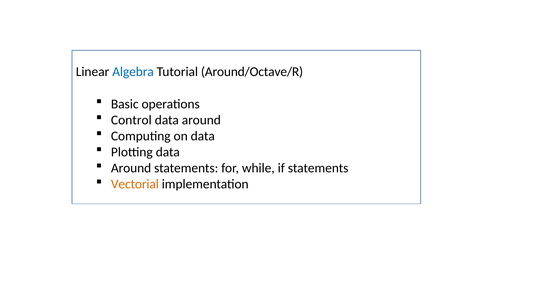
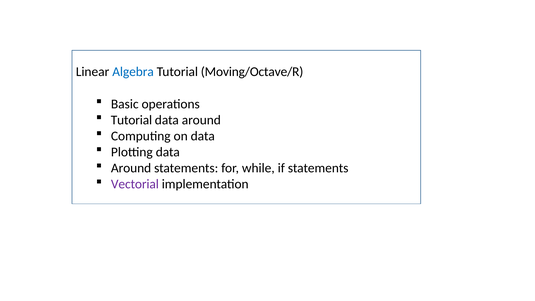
Around/Octave/R: Around/Octave/R -> Moving/Octave/R
Control at (131, 120): Control -> Tutorial
Vectorial colour: orange -> purple
